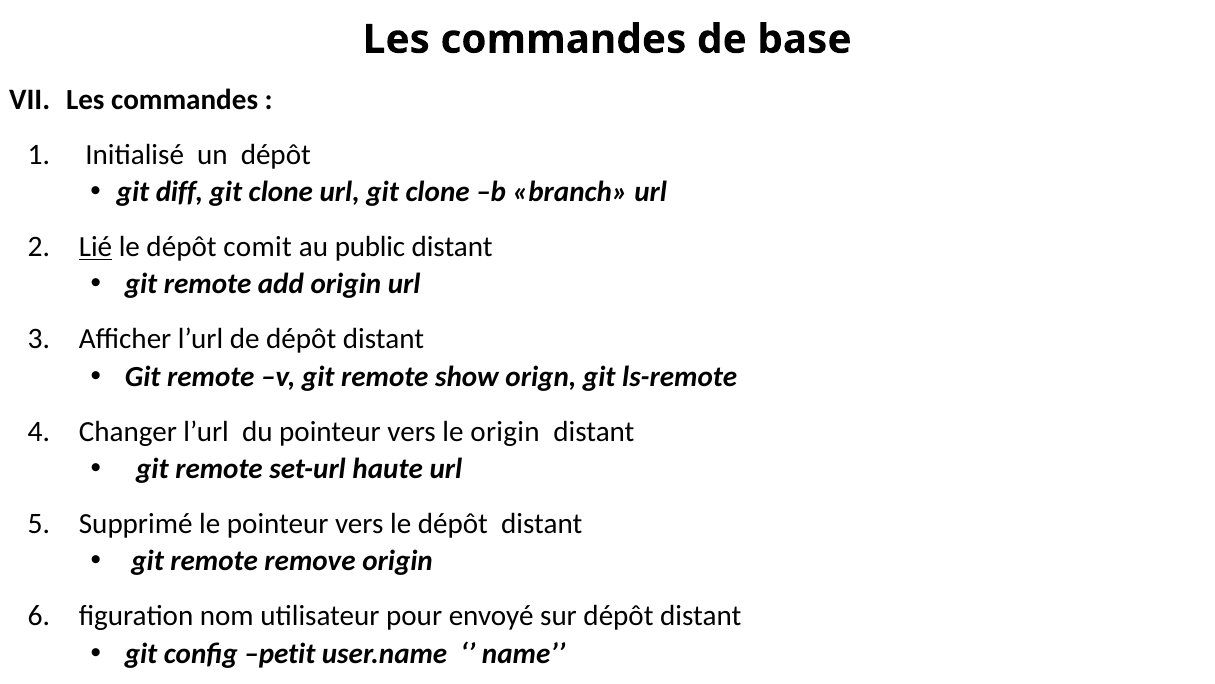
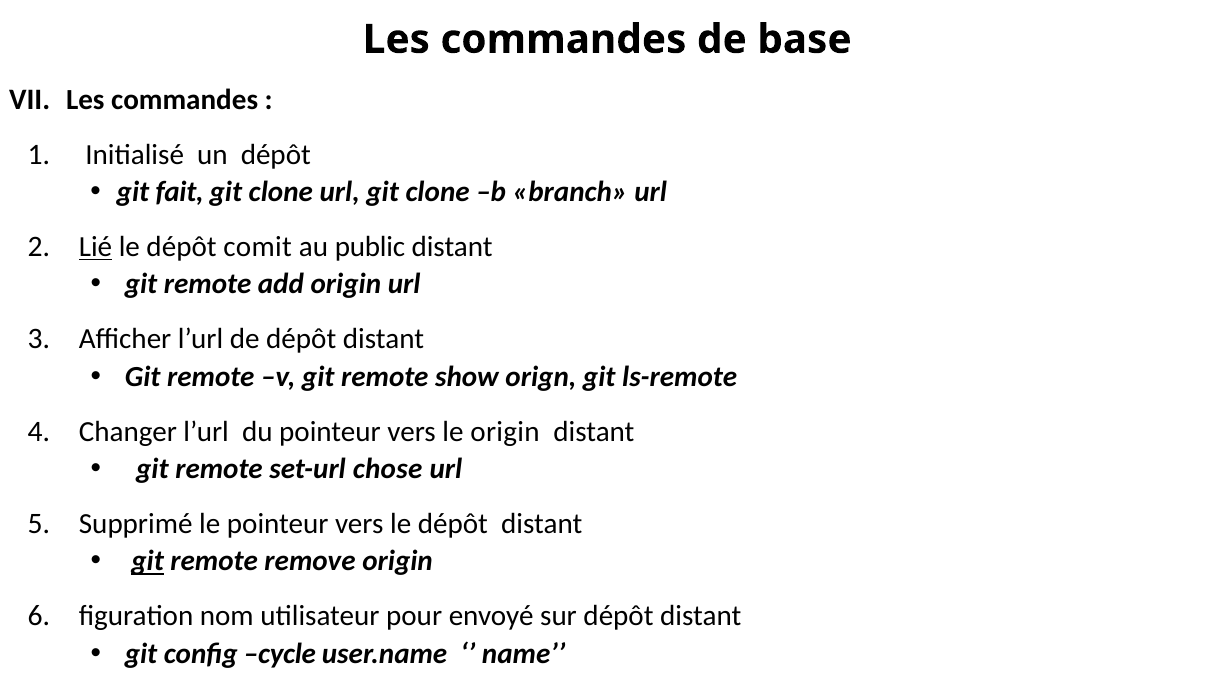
diff: diff -> fait
haute: haute -> chose
git at (148, 561) underline: none -> present
petit: petit -> cycle
